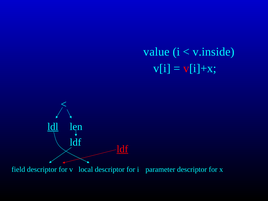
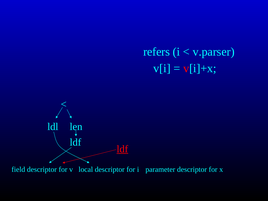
value: value -> refers
v.inside: v.inside -> v.parser
ldl underline: present -> none
